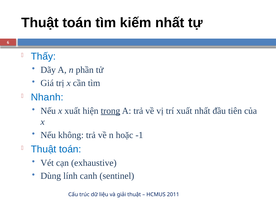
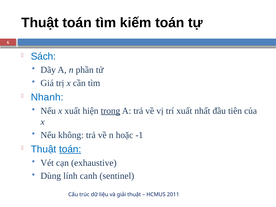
kiếm nhất: nhất -> toán
Thấy: Thấy -> Sách
toán at (70, 149) underline: none -> present
